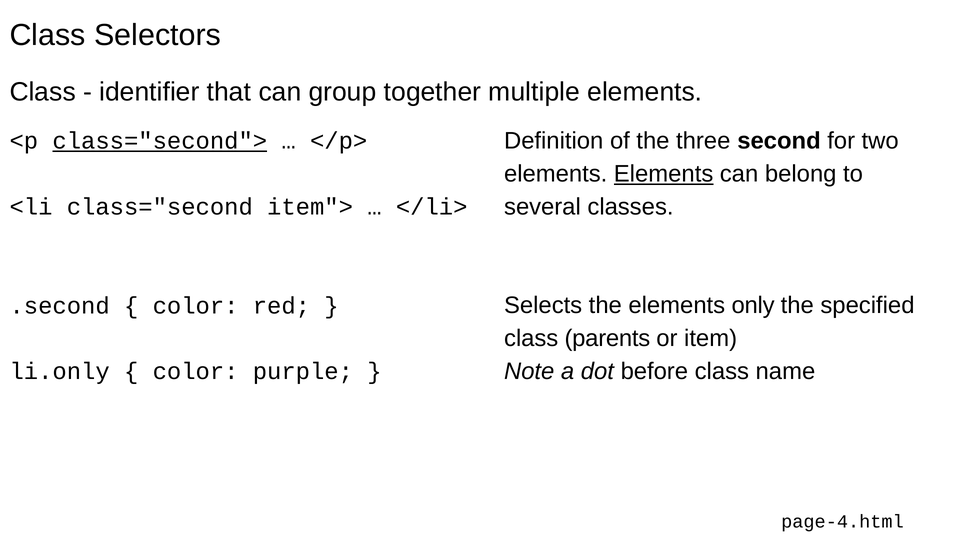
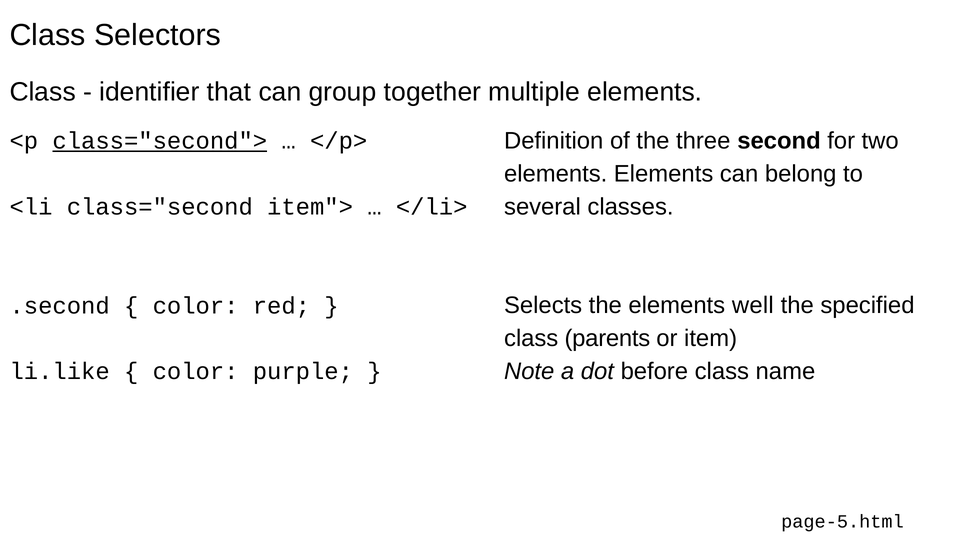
Elements at (664, 174) underline: present -> none
only: only -> well
li.only: li.only -> li.like
page-4.html: page-4.html -> page-5.html
